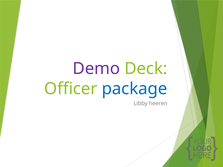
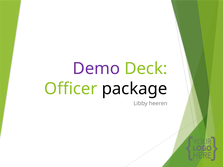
package colour: blue -> black
